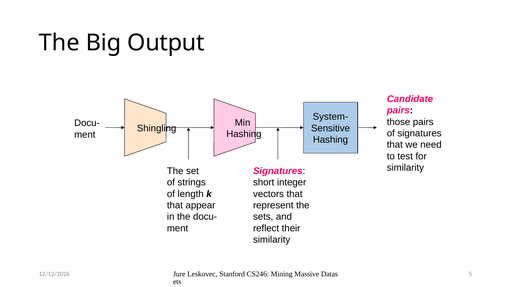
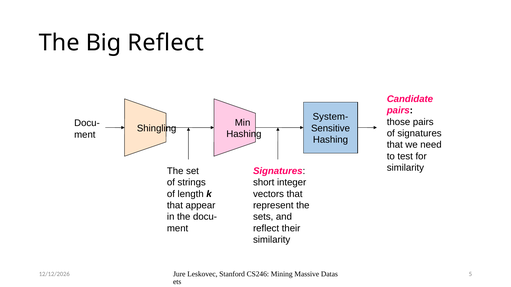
Big Output: Output -> Reflect
